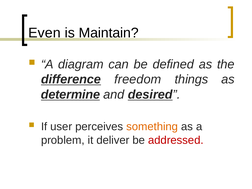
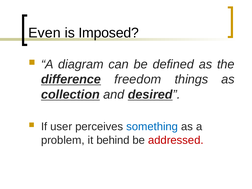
Maintain: Maintain -> Imposed
determine: determine -> collection
something colour: orange -> blue
deliver: deliver -> behind
